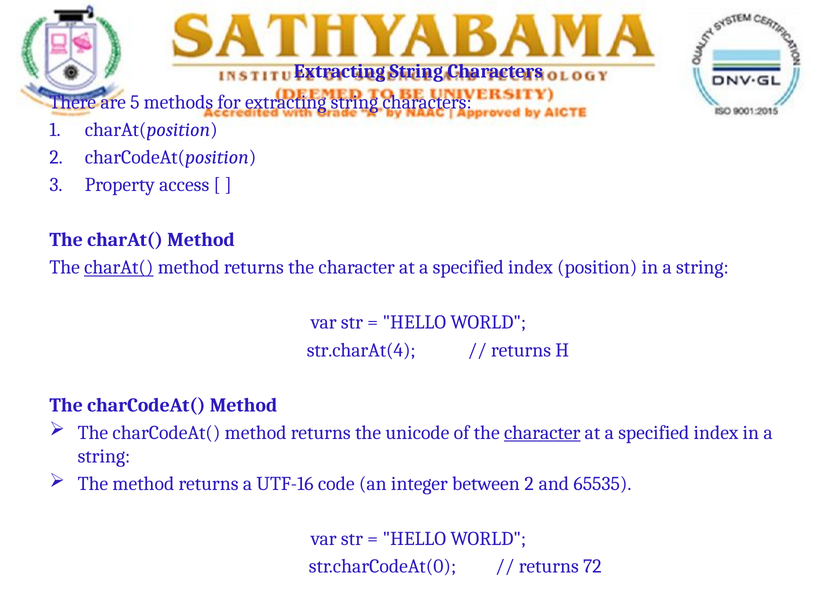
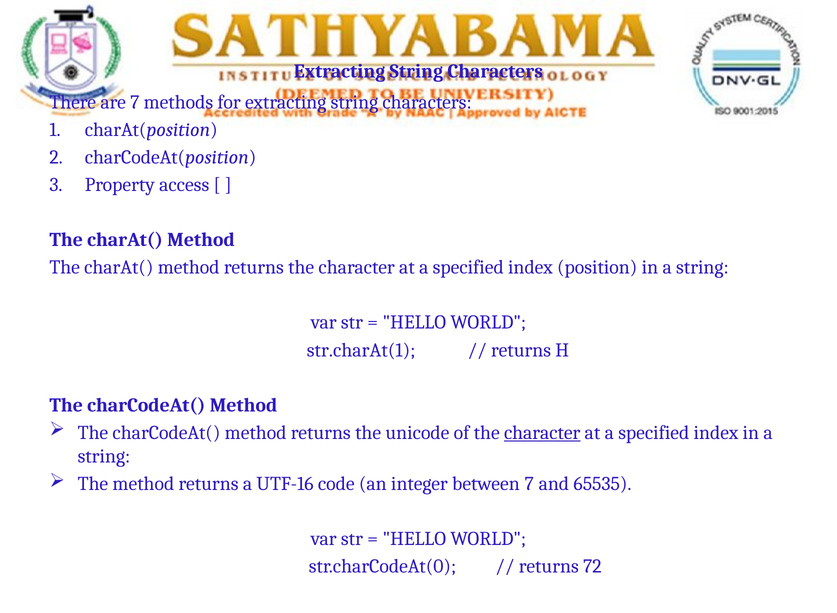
are 5: 5 -> 7
charAt( at (119, 268) underline: present -> none
str.charAt(4: str.charAt(4 -> str.charAt(1
between 2: 2 -> 7
